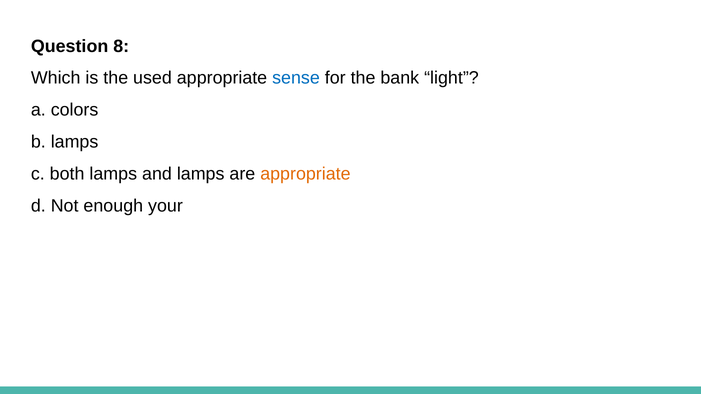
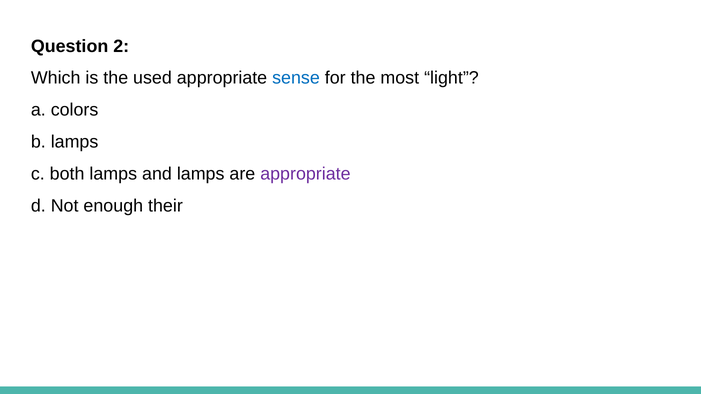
8: 8 -> 2
bank: bank -> most
appropriate at (305, 174) colour: orange -> purple
your: your -> their
